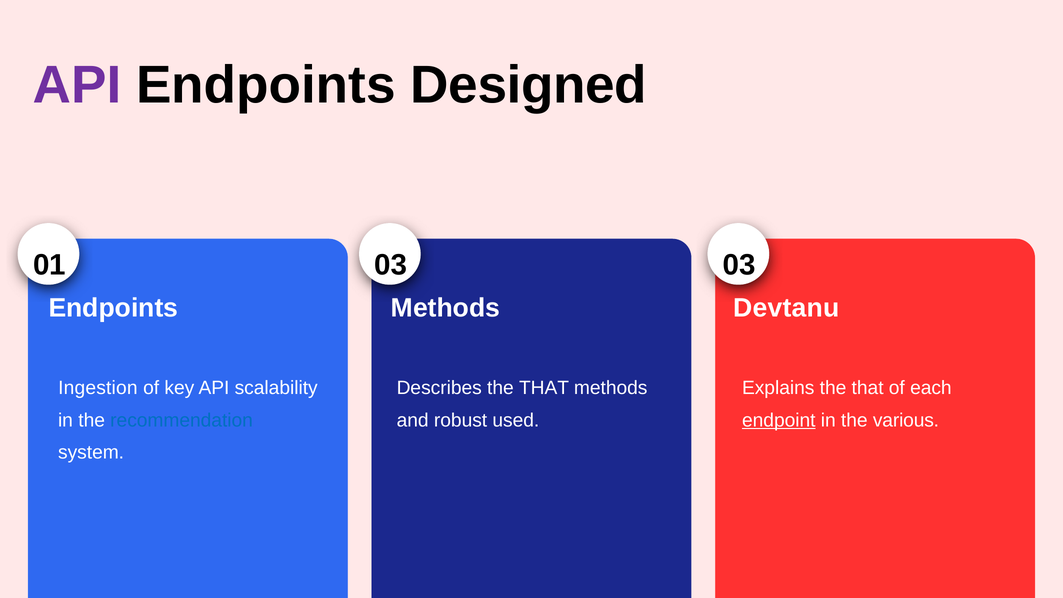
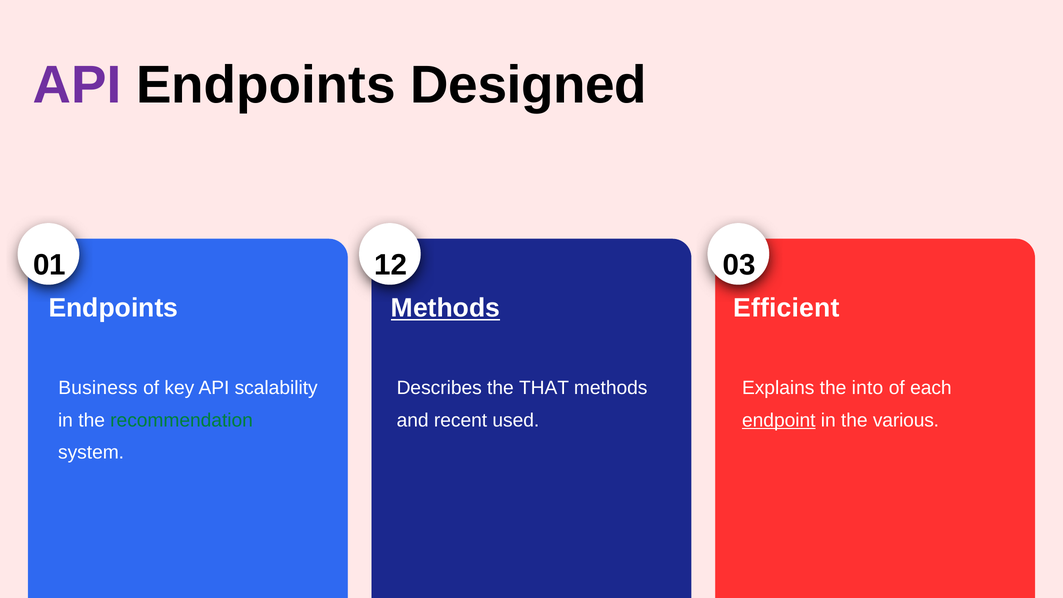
01 03: 03 -> 12
Methods at (446, 308) underline: none -> present
Devtanu: Devtanu -> Efficient
Ingestion: Ingestion -> Business
Explains the that: that -> into
recommendation colour: blue -> green
robust: robust -> recent
